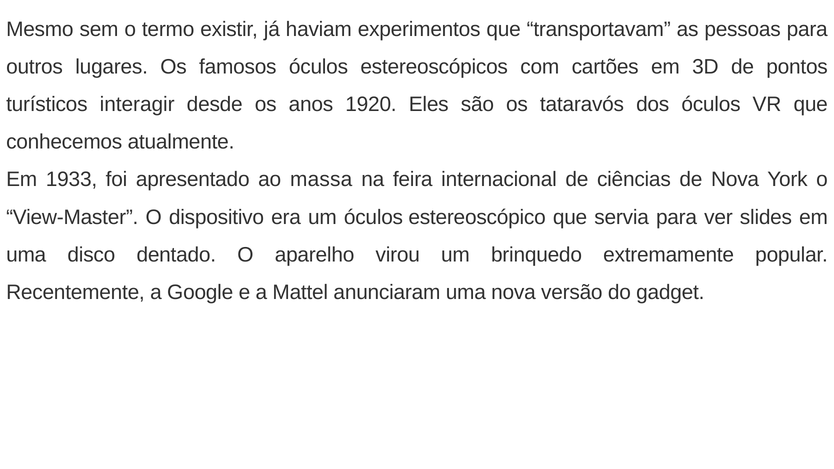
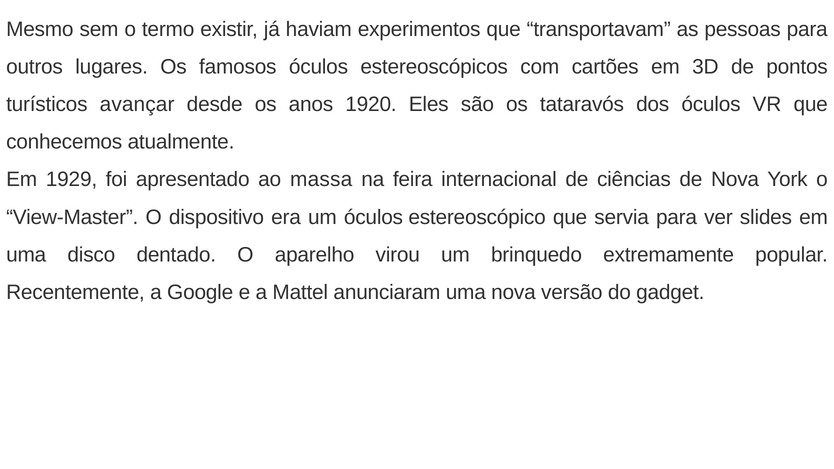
interagir: interagir -> avançar
1933: 1933 -> 1929
